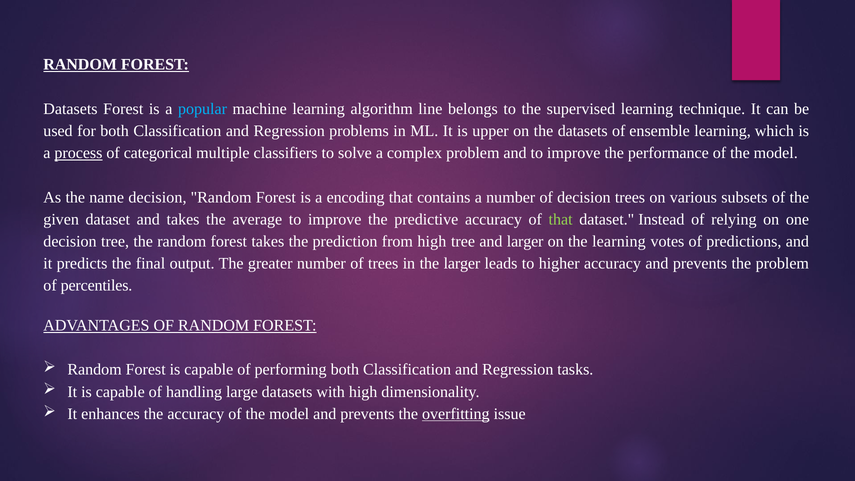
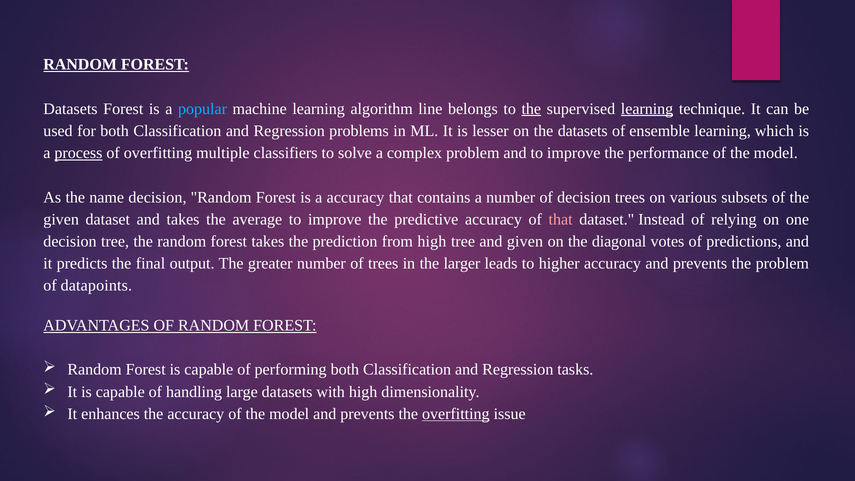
the at (531, 109) underline: none -> present
learning at (647, 109) underline: none -> present
upper: upper -> lesser
of categorical: categorical -> overfitting
a encoding: encoding -> accuracy
that at (561, 219) colour: light green -> pink
and larger: larger -> given
the learning: learning -> diagonal
percentiles: percentiles -> datapoints
